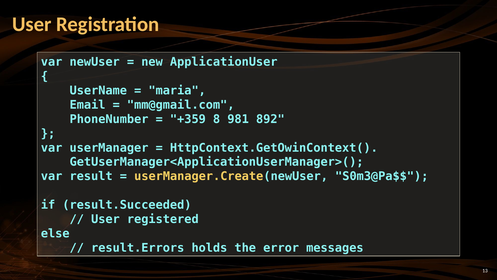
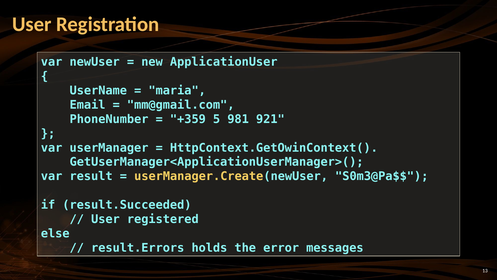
8: 8 -> 5
892: 892 -> 921
